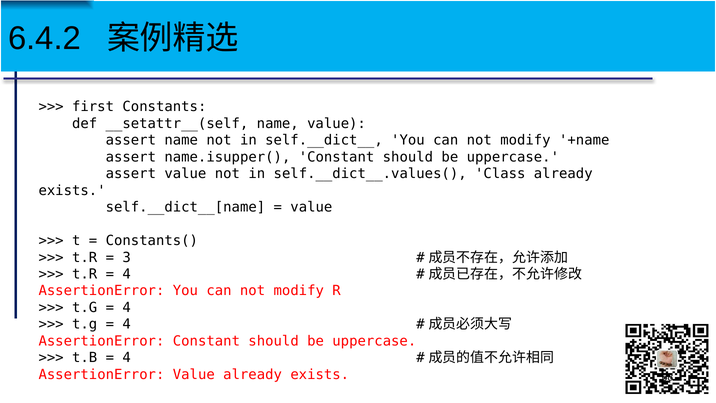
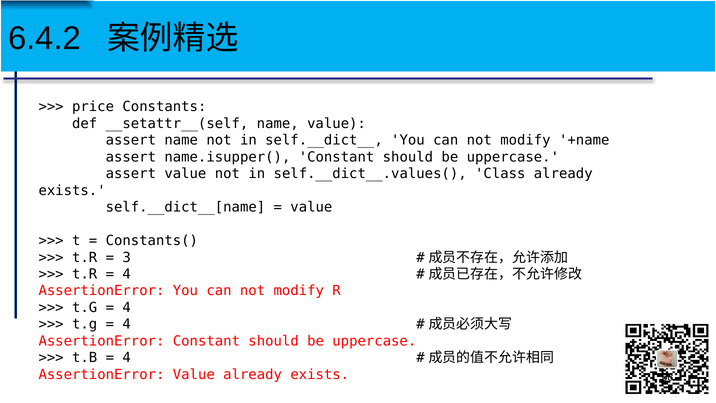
first: first -> price
